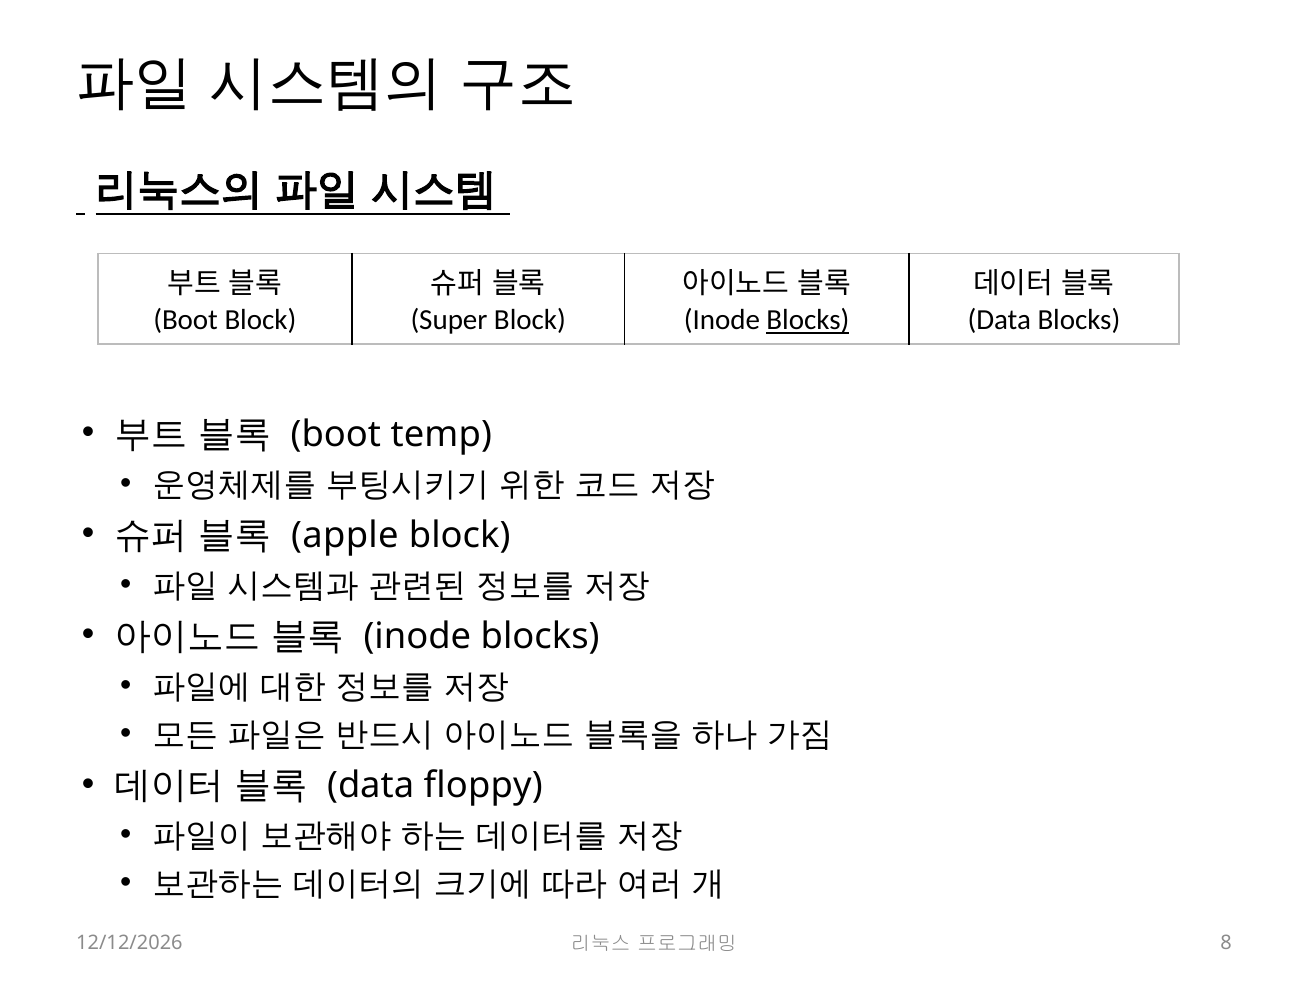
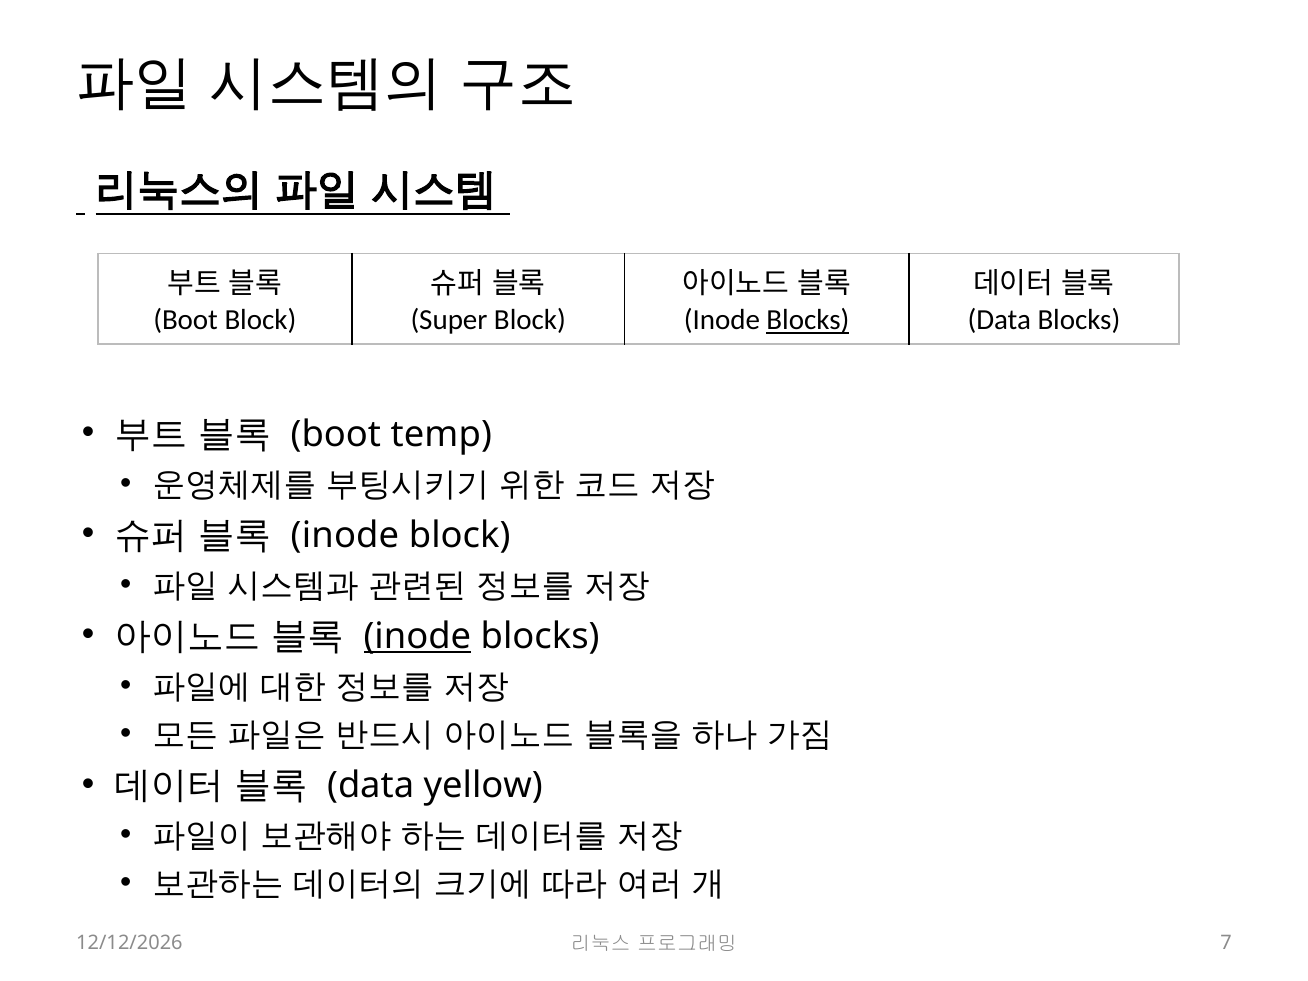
apple at (345, 535): apple -> inode
inode at (417, 636) underline: none -> present
floppy: floppy -> yellow
8: 8 -> 7
